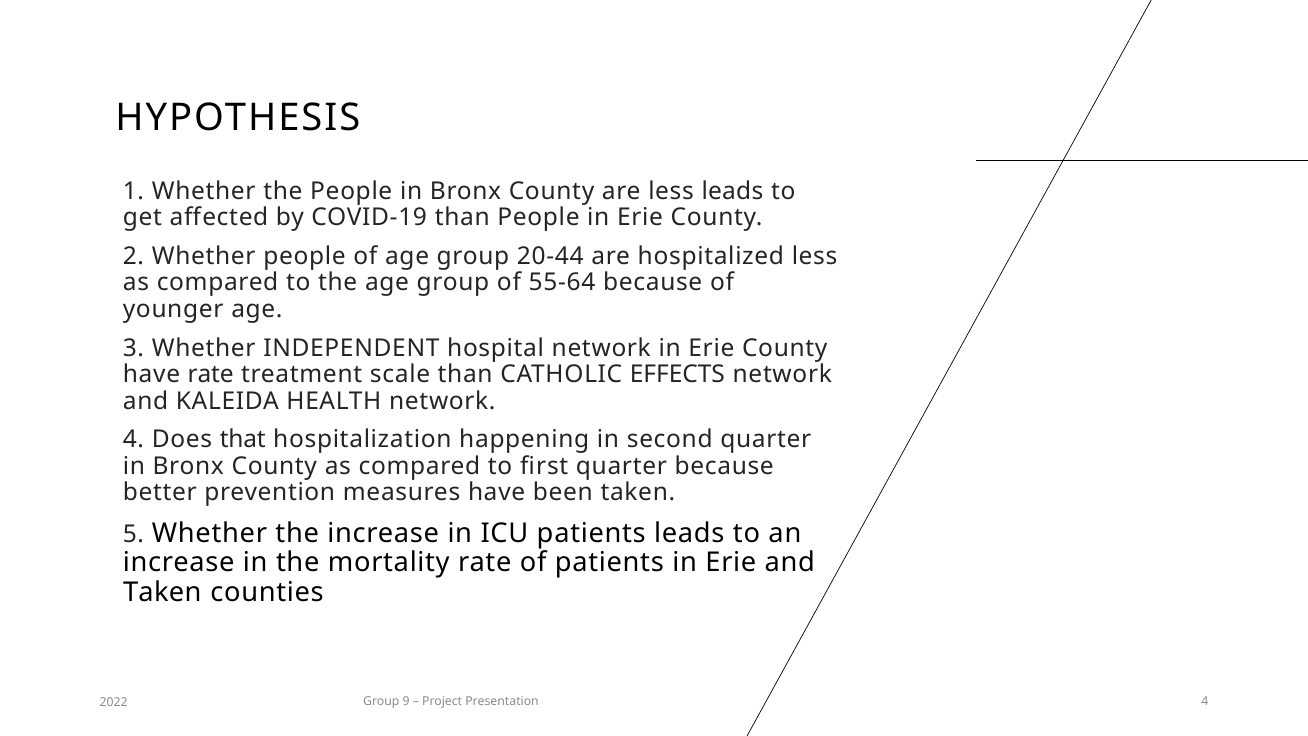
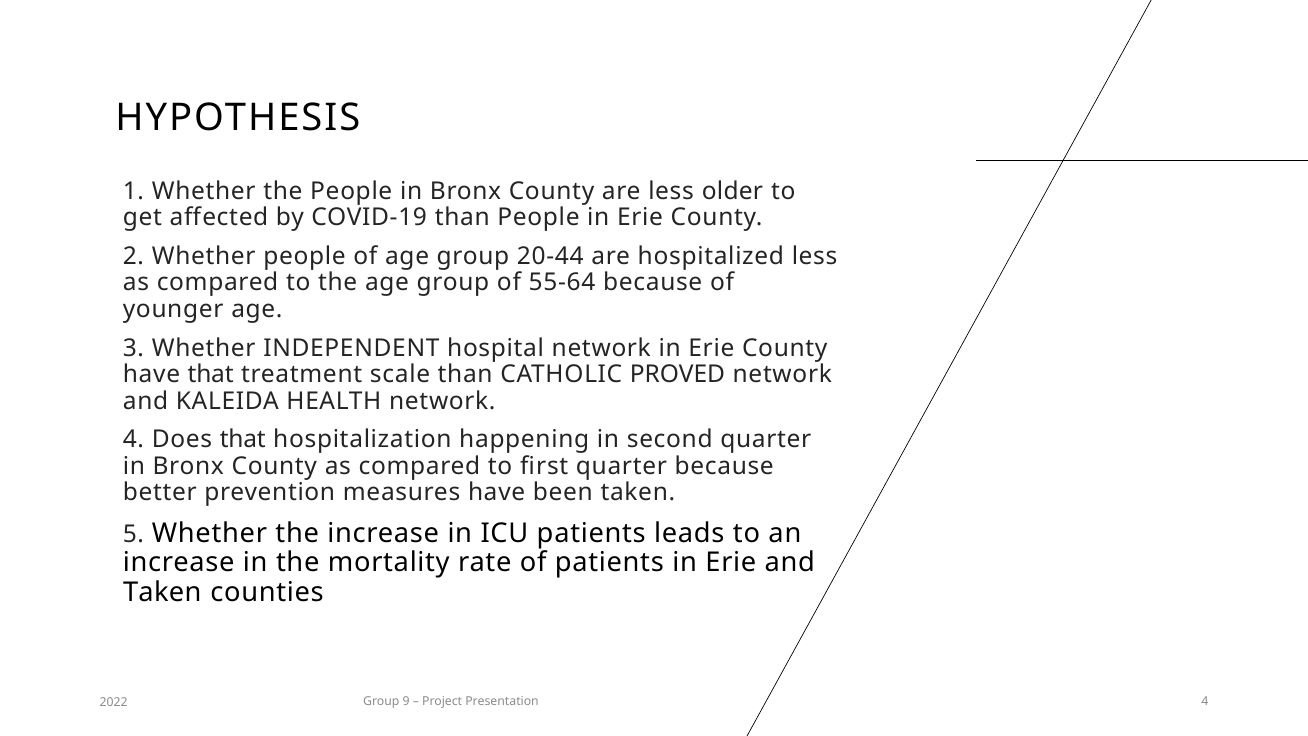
less leads: leads -> older
have rate: rate -> that
EFFECTS: EFFECTS -> PROVED
